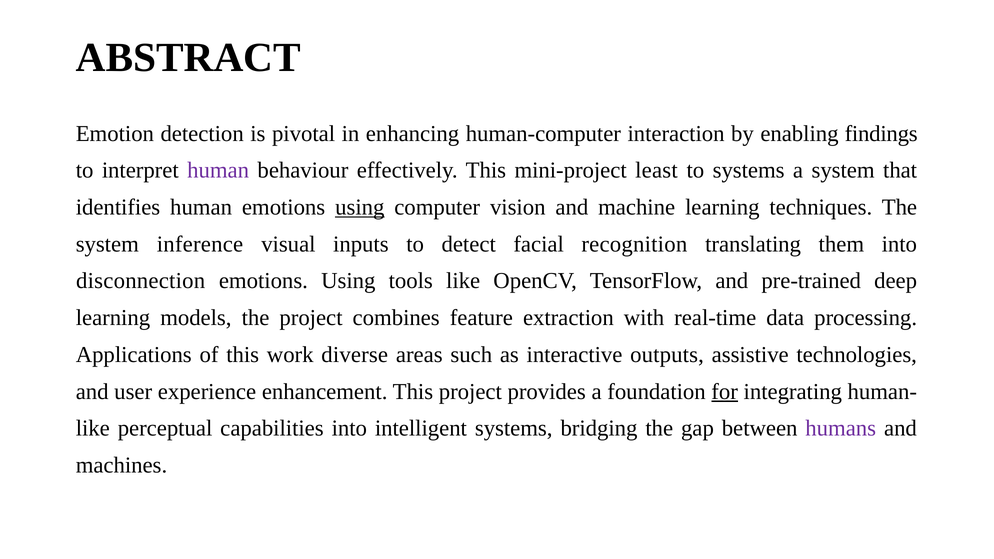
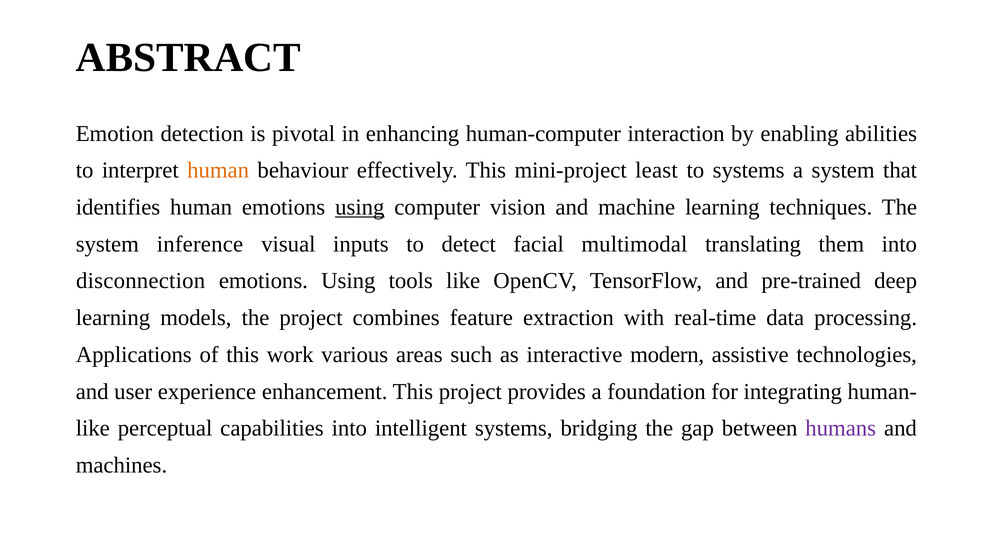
findings: findings -> abilities
human at (218, 170) colour: purple -> orange
recognition: recognition -> multimodal
diverse: diverse -> various
outputs: outputs -> modern
for underline: present -> none
